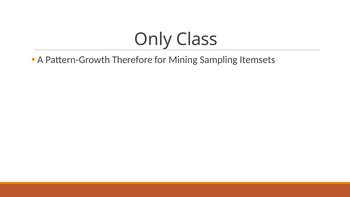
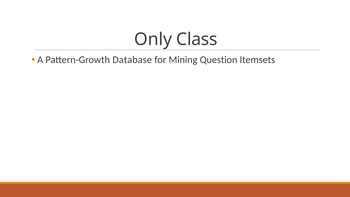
Therefore: Therefore -> Database
Sampling: Sampling -> Question
